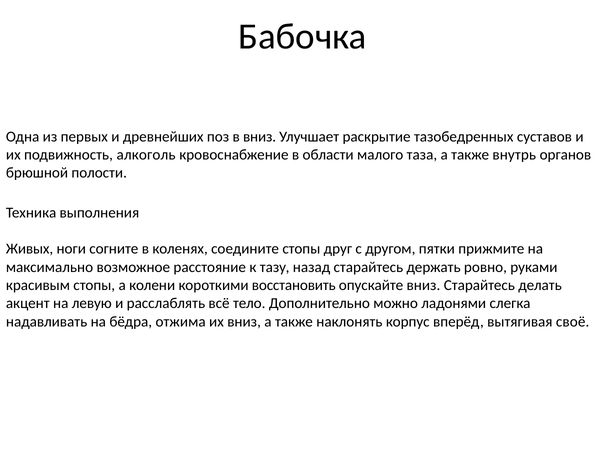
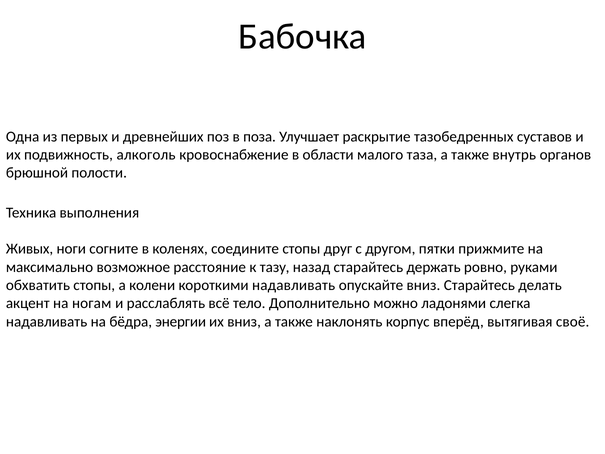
в вниз: вниз -> поза
красивым: красивым -> обхватить
короткими восстановить: восстановить -> надавливать
левую: левую -> ногам
отжима: отжима -> энергии
